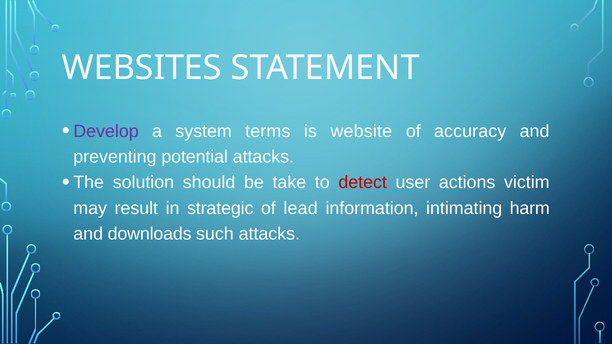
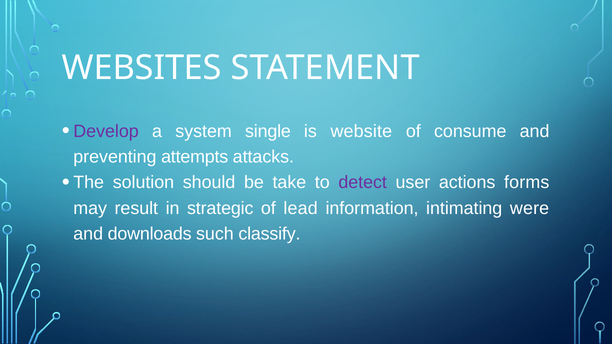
terms: terms -> single
accuracy: accuracy -> consume
potential: potential -> attempts
detect colour: red -> purple
victim: victim -> forms
harm: harm -> were
such attacks: attacks -> classify
